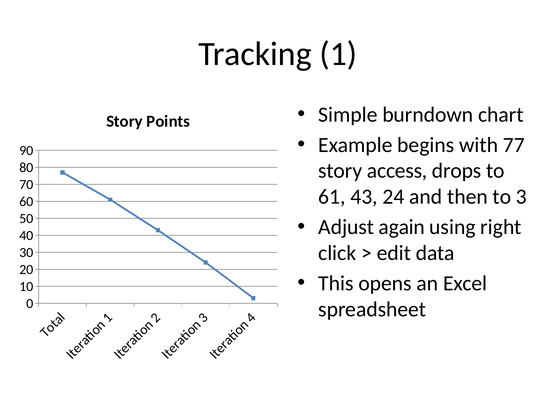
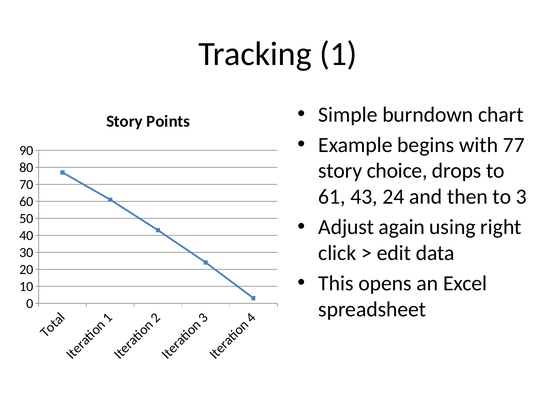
access: access -> choice
